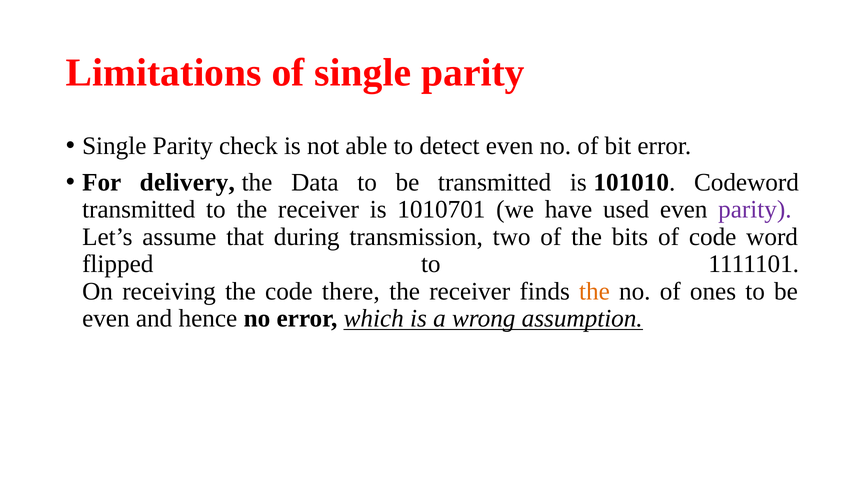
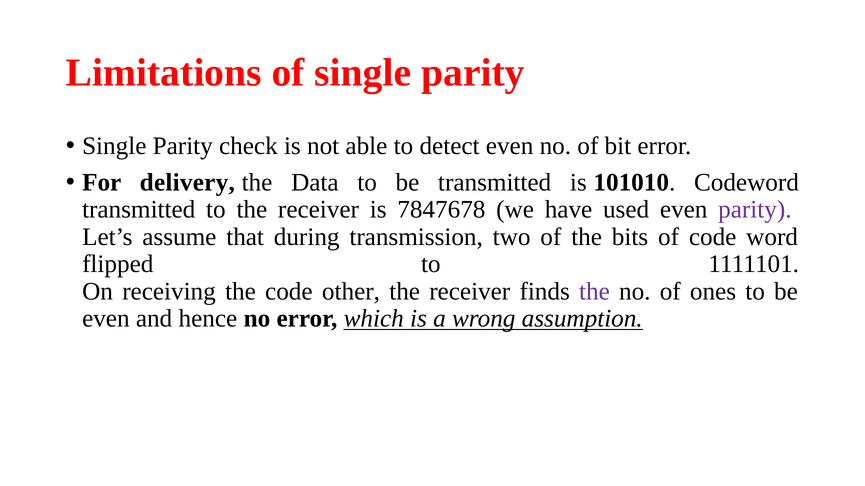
1010701: 1010701 -> 7847678
there: there -> other
the at (594, 292) colour: orange -> purple
